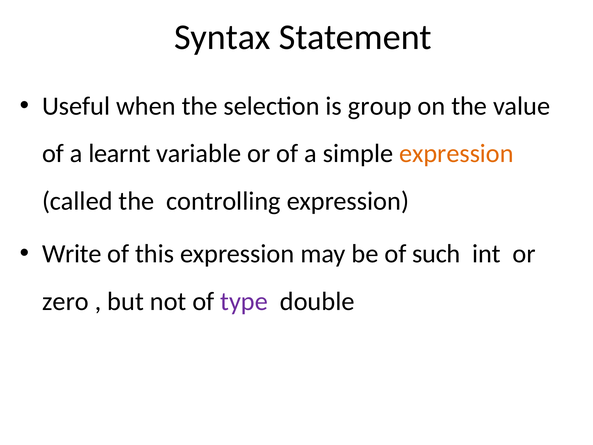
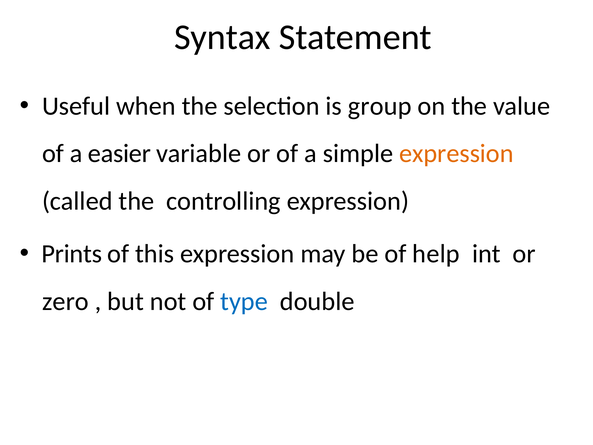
learnt: learnt -> easier
Write: Write -> Prints
such: such -> help
type colour: purple -> blue
